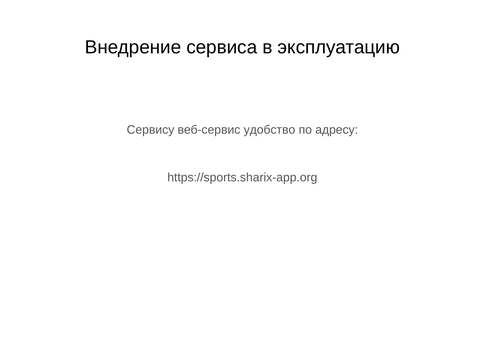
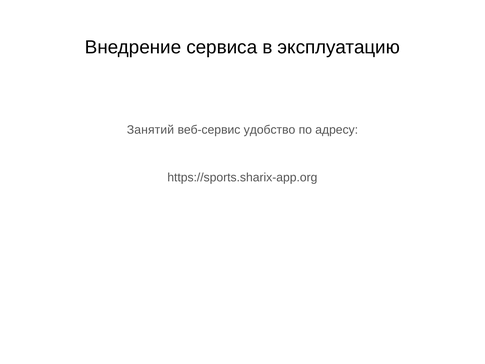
Сервису: Сервису -> Занятий
